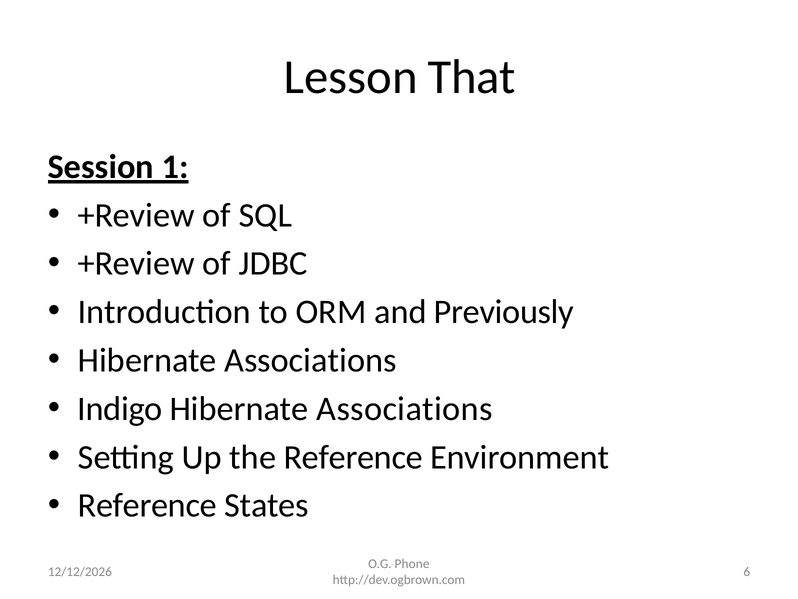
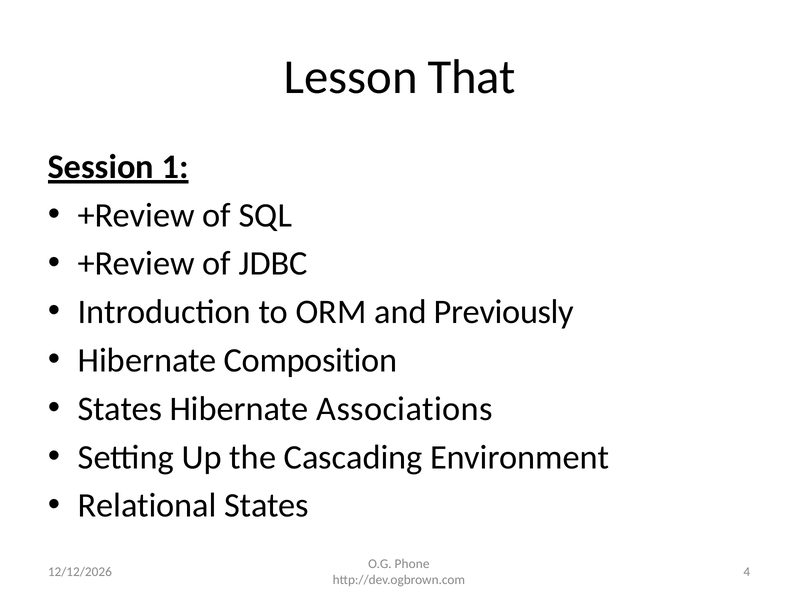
Associations at (310, 360): Associations -> Composition
Indigo at (120, 408): Indigo -> States
the Reference: Reference -> Cascading
Reference at (147, 505): Reference -> Relational
6: 6 -> 4
